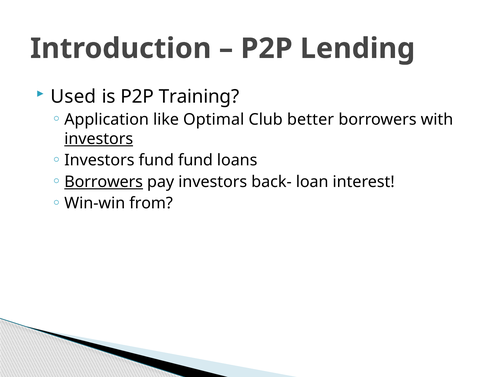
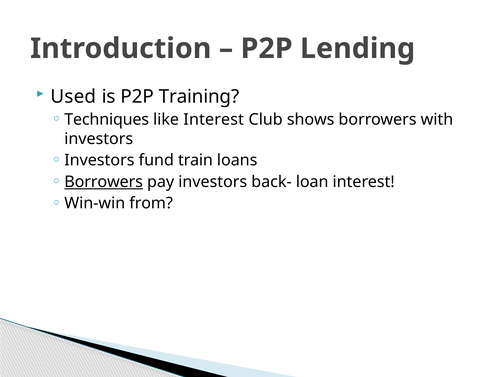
Application: Application -> Techniques
like Optimal: Optimal -> Interest
better: better -> shows
investors at (99, 139) underline: present -> none
fund fund: fund -> train
